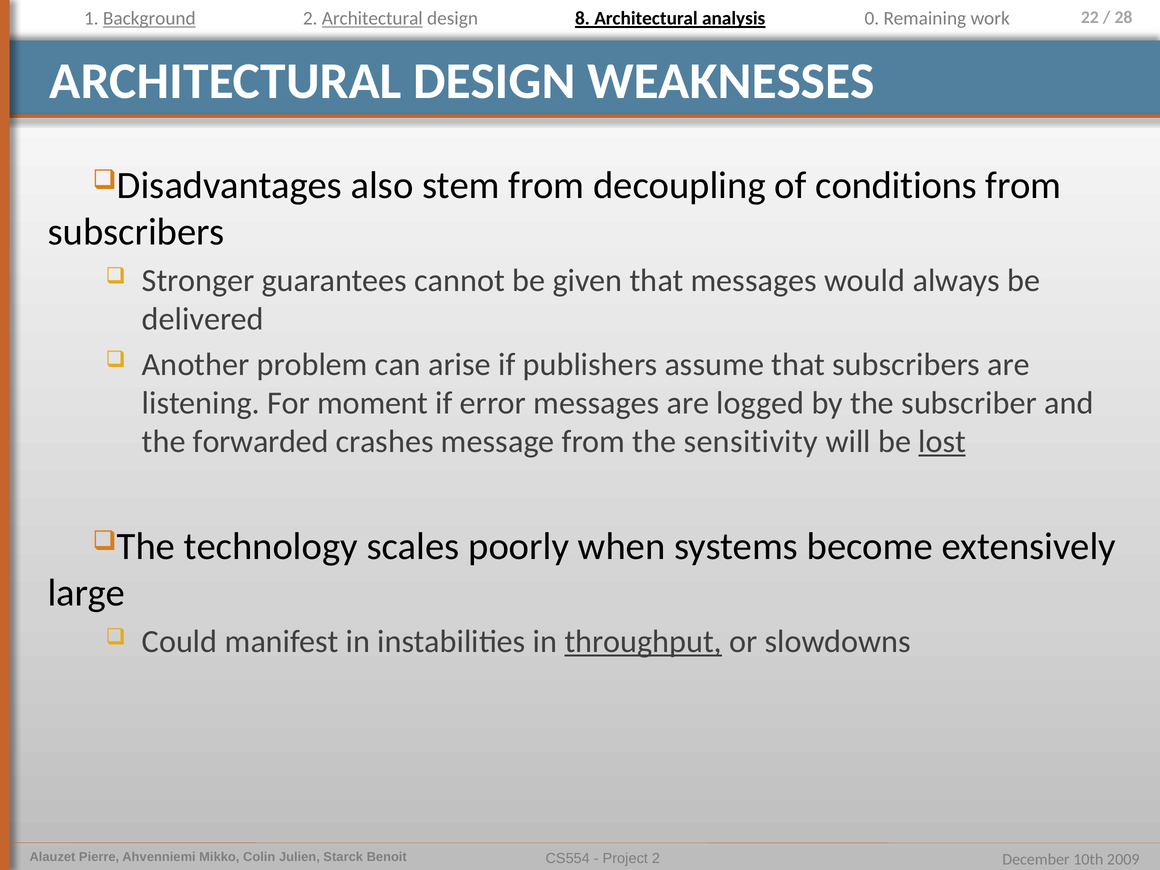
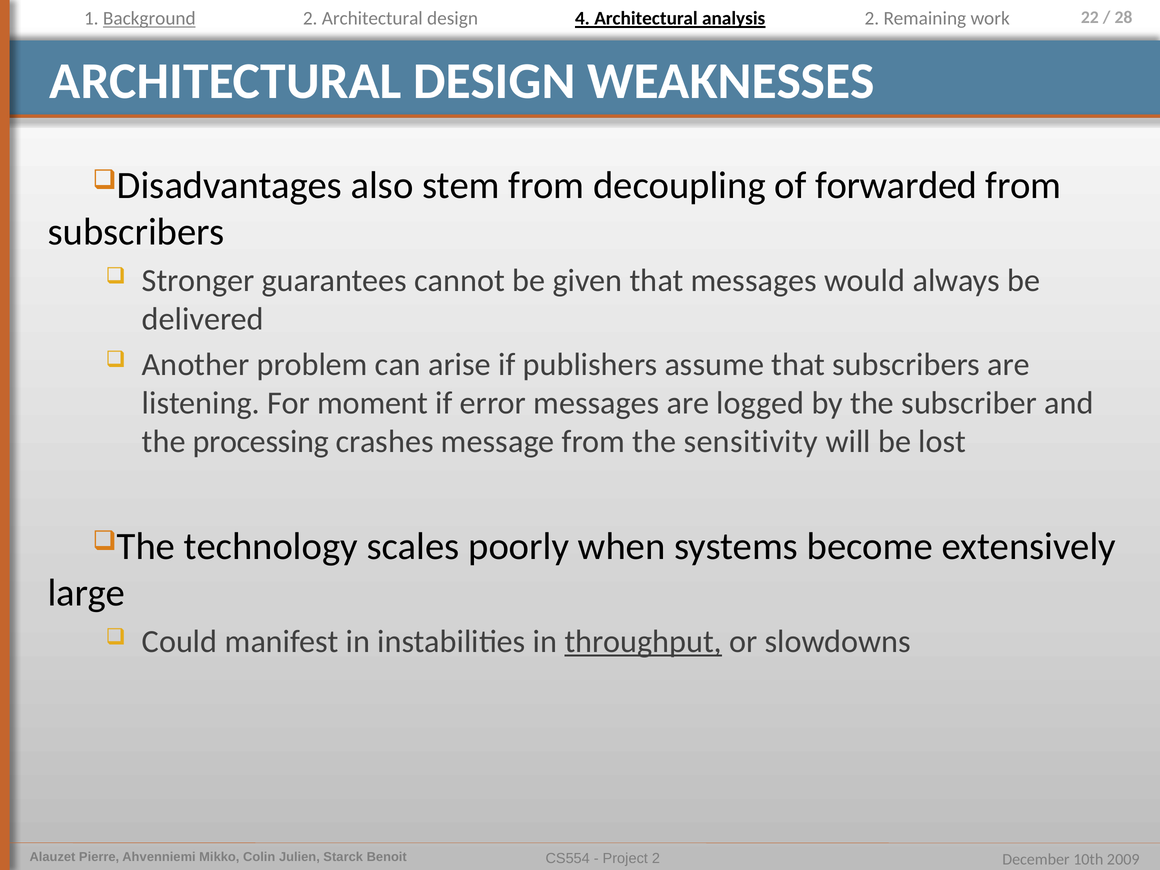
Architectural at (372, 19) underline: present -> none
8: 8 -> 4
analysis 0: 0 -> 2
conditions: conditions -> forwarded
forwarded: forwarded -> processing
lost underline: present -> none
